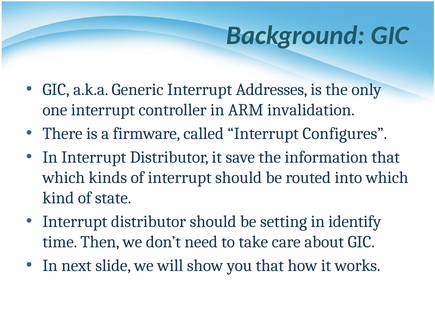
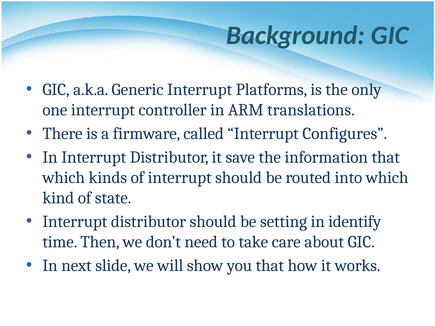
Addresses: Addresses -> Platforms
invalidation: invalidation -> translations
